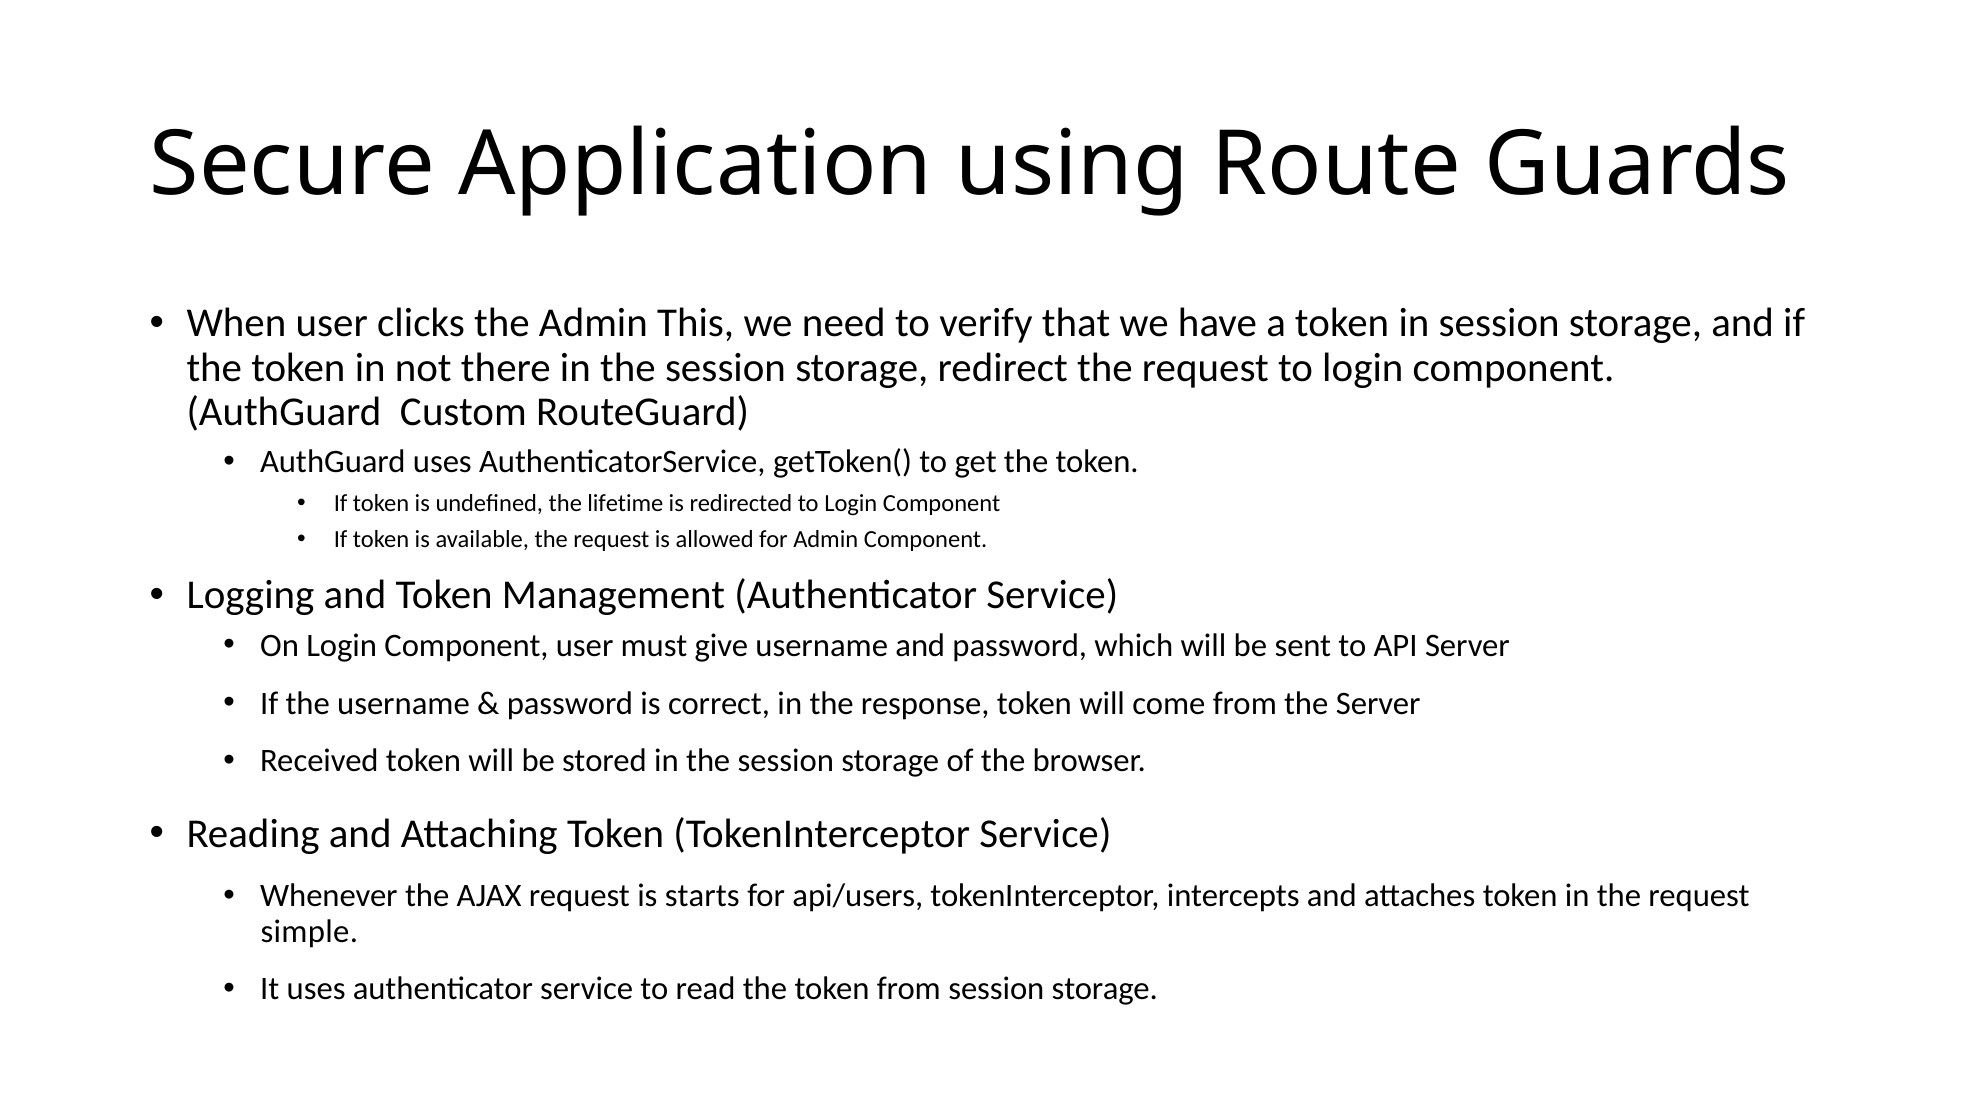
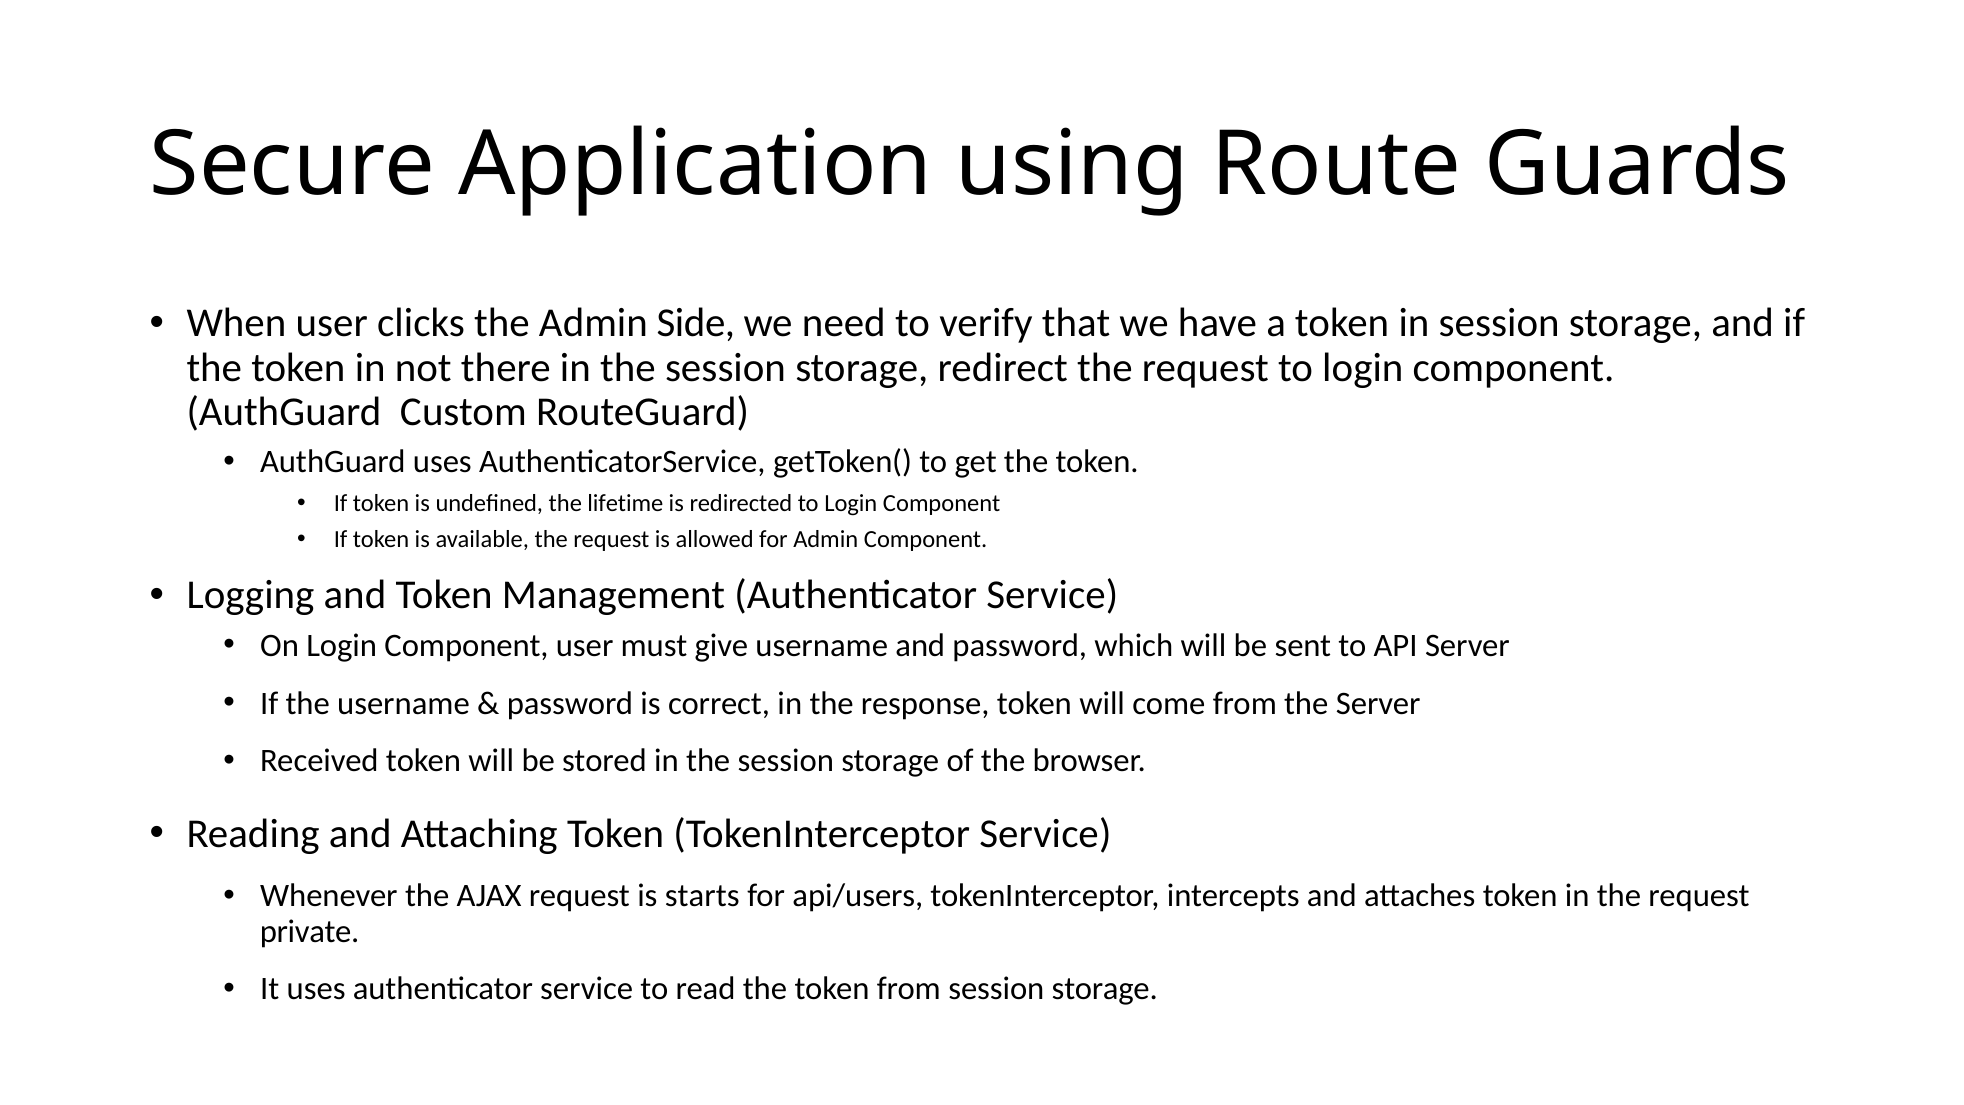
This: This -> Side
simple: simple -> private
